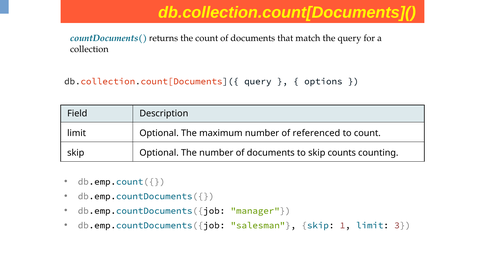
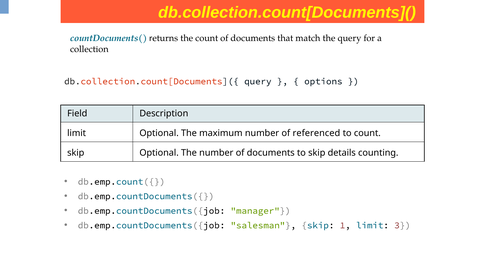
counts: counts -> details
